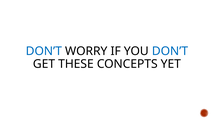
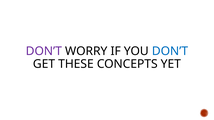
DON’T at (44, 51) colour: blue -> purple
